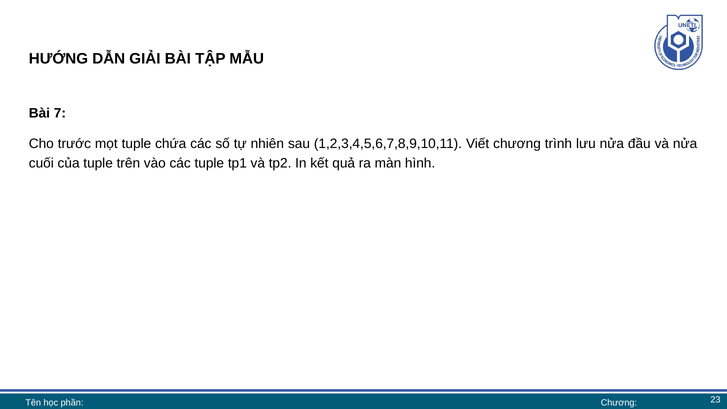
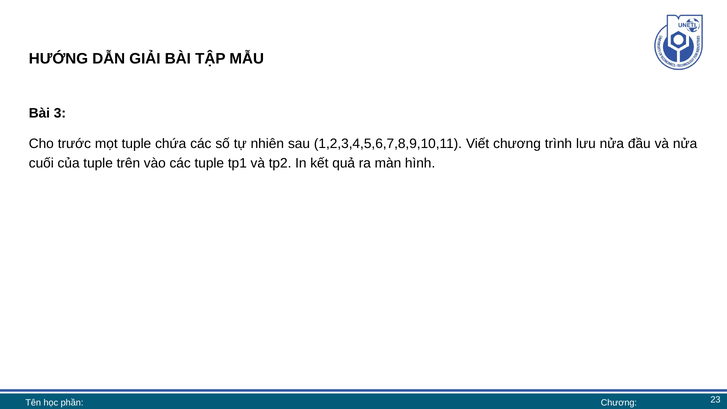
7: 7 -> 3
